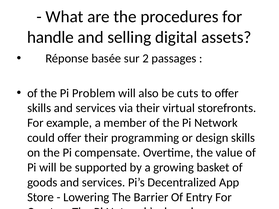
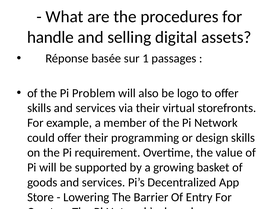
sur 2: 2 -> 1
cuts: cuts -> logo
compensate: compensate -> requirement
